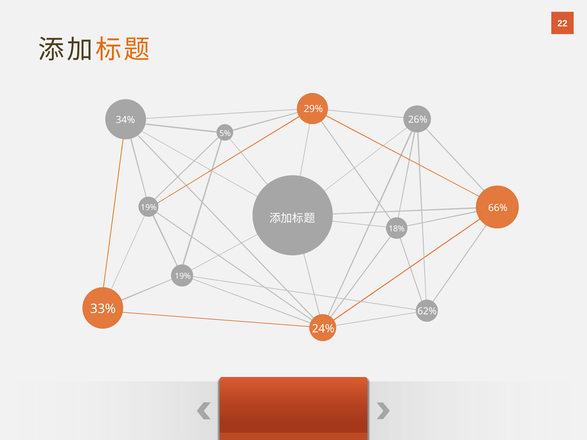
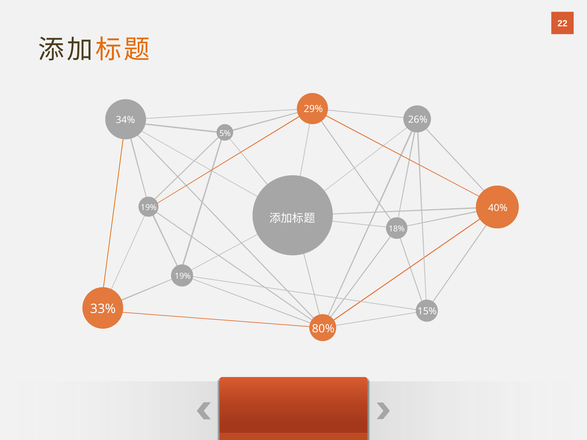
66%: 66% -> 40%
62%: 62% -> 15%
24%: 24% -> 80%
